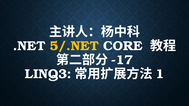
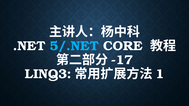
5/.NET colour: yellow -> light blue
